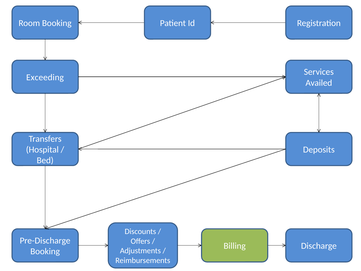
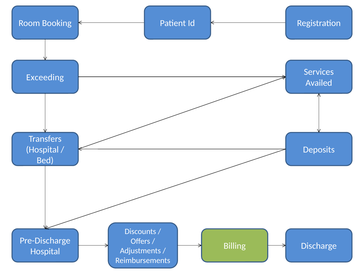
Booking at (45, 251): Booking -> Hospital
